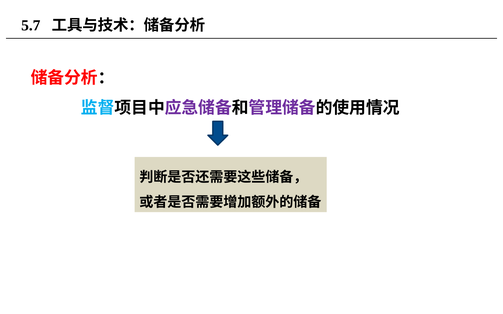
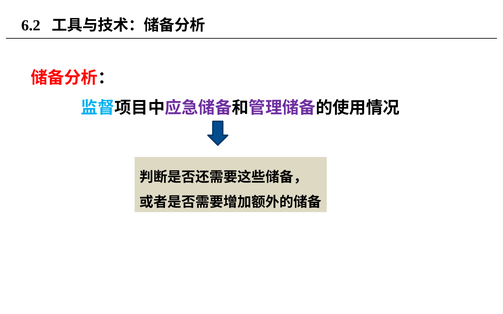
5.7: 5.7 -> 6.2
